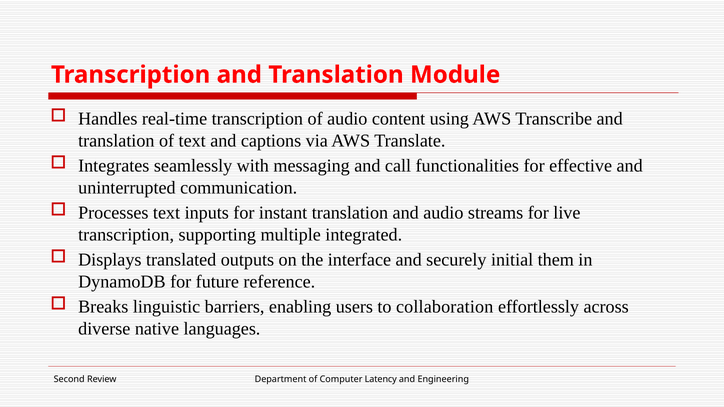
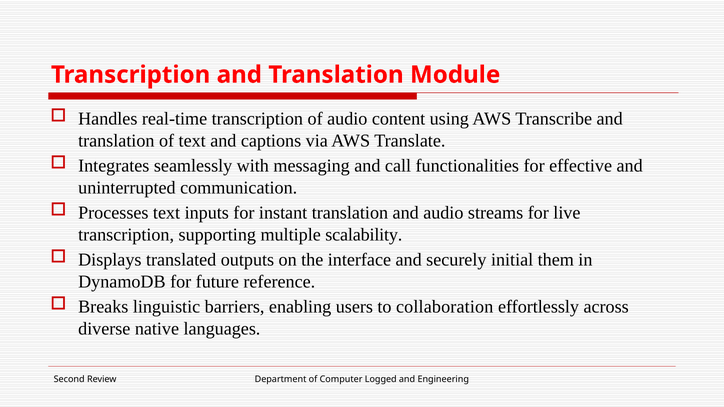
integrated: integrated -> scalability
Latency: Latency -> Logged
